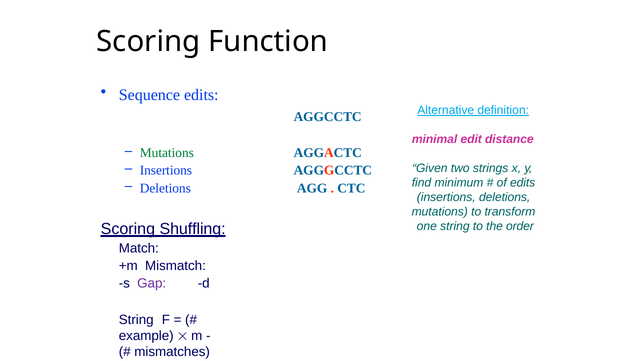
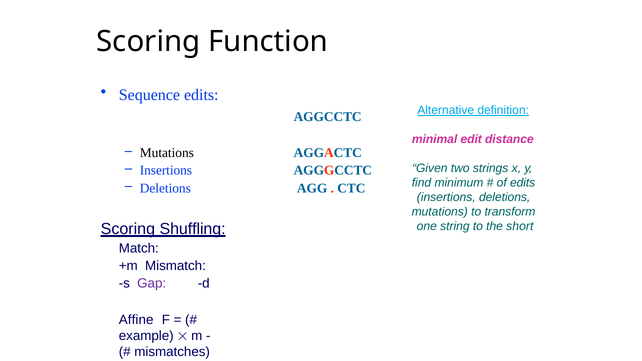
Mutations at (167, 153) colour: green -> black
order: order -> short
String at (136, 320): String -> Affine
